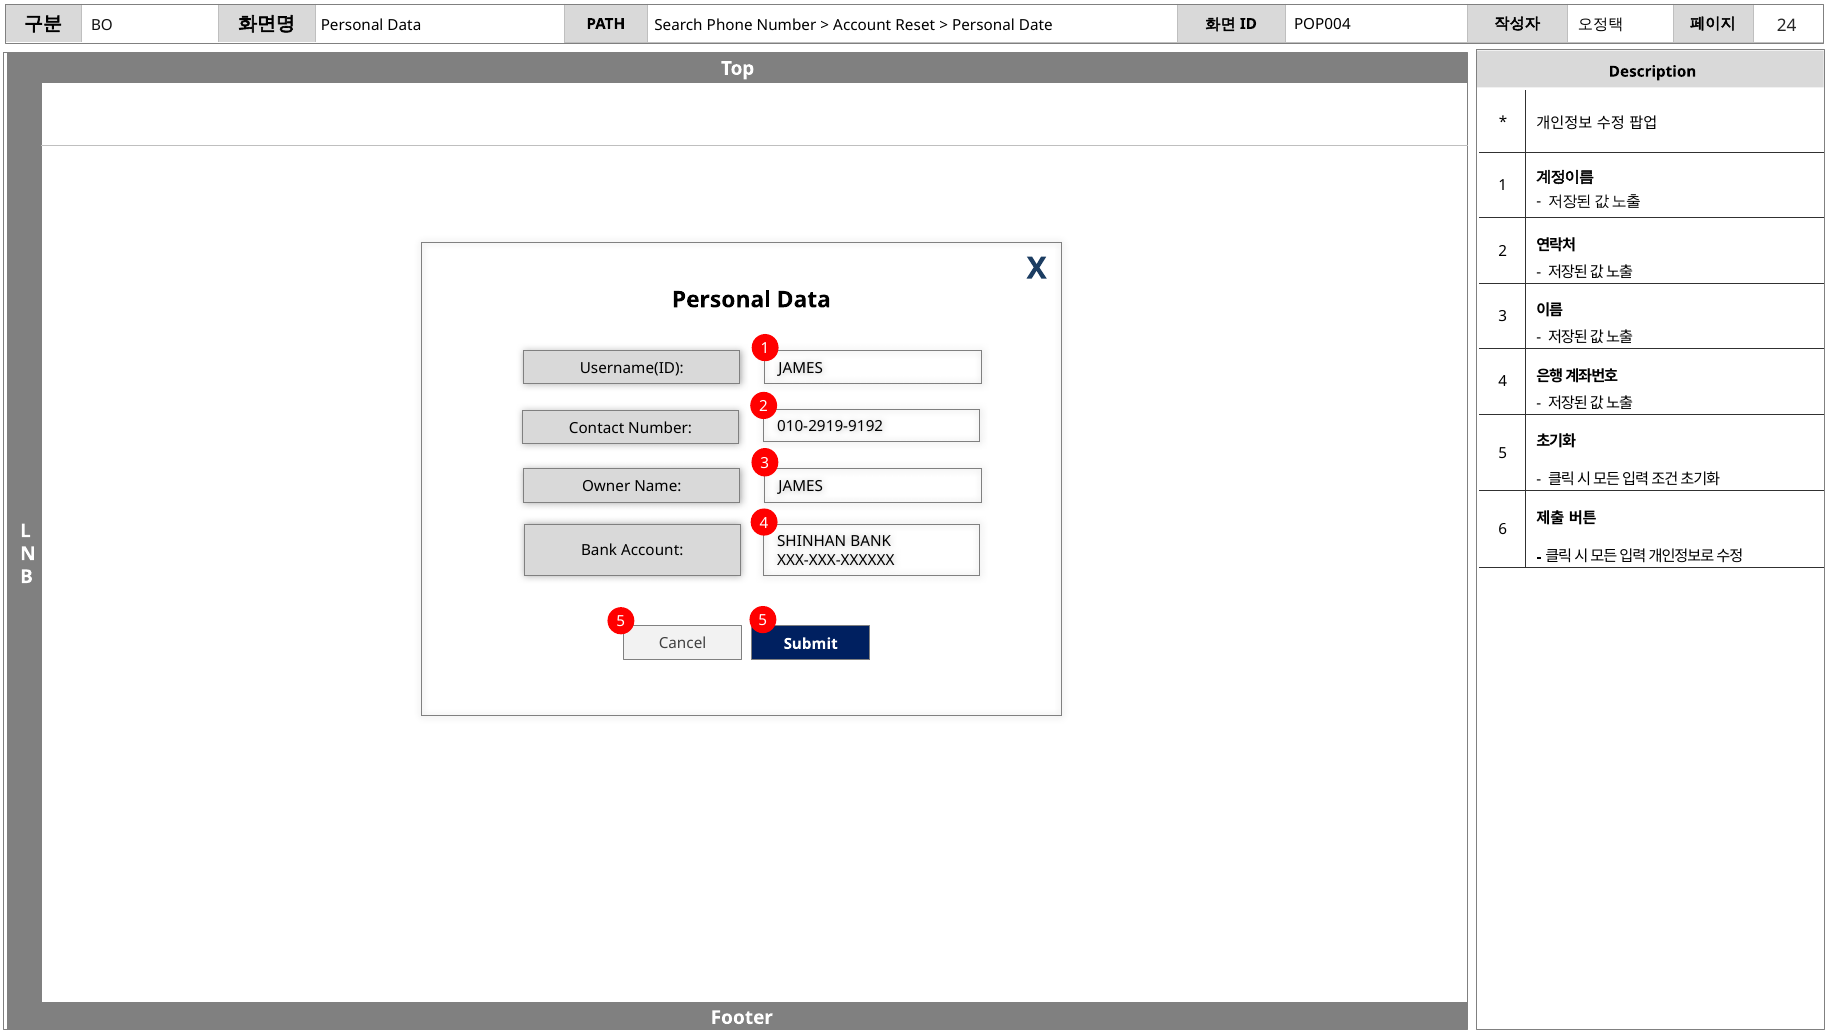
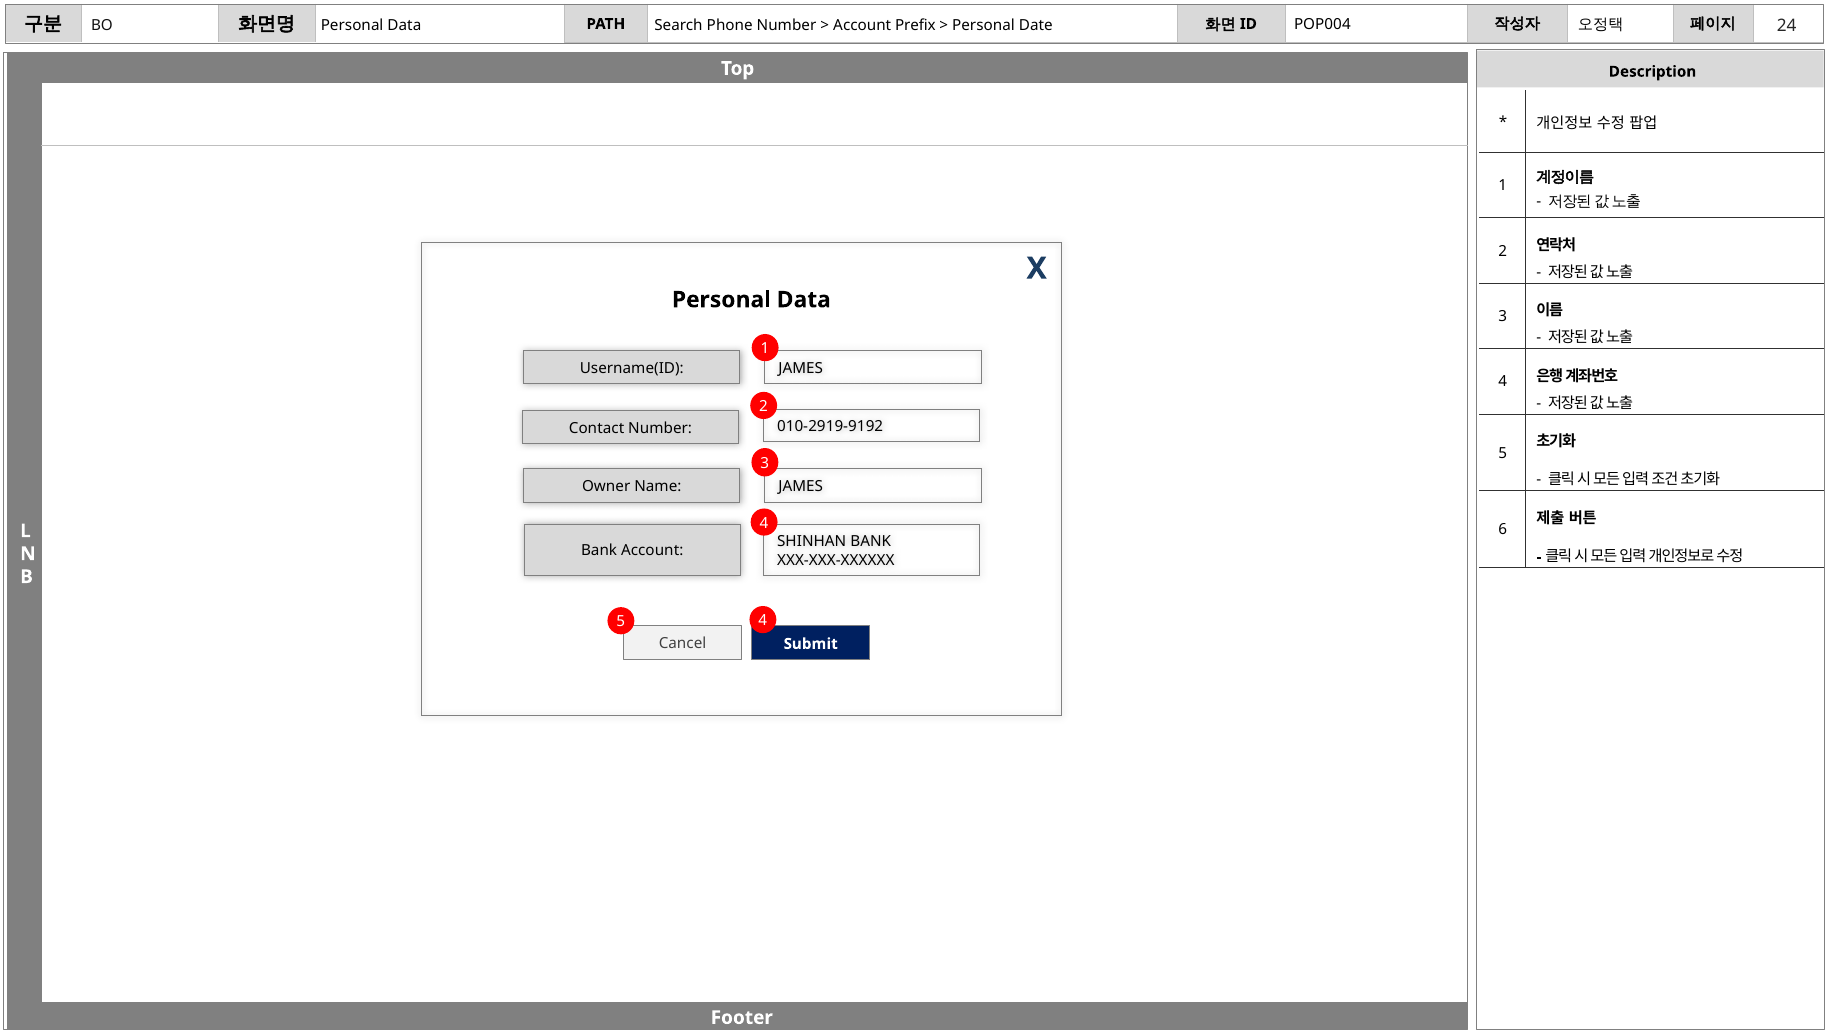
Reset: Reset -> Prefix
5 5: 5 -> 4
